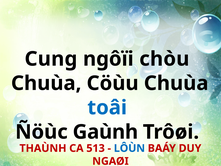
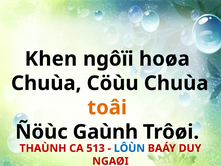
Cung: Cung -> Khen
chòu: chòu -> hoøa
toâi colour: blue -> orange
